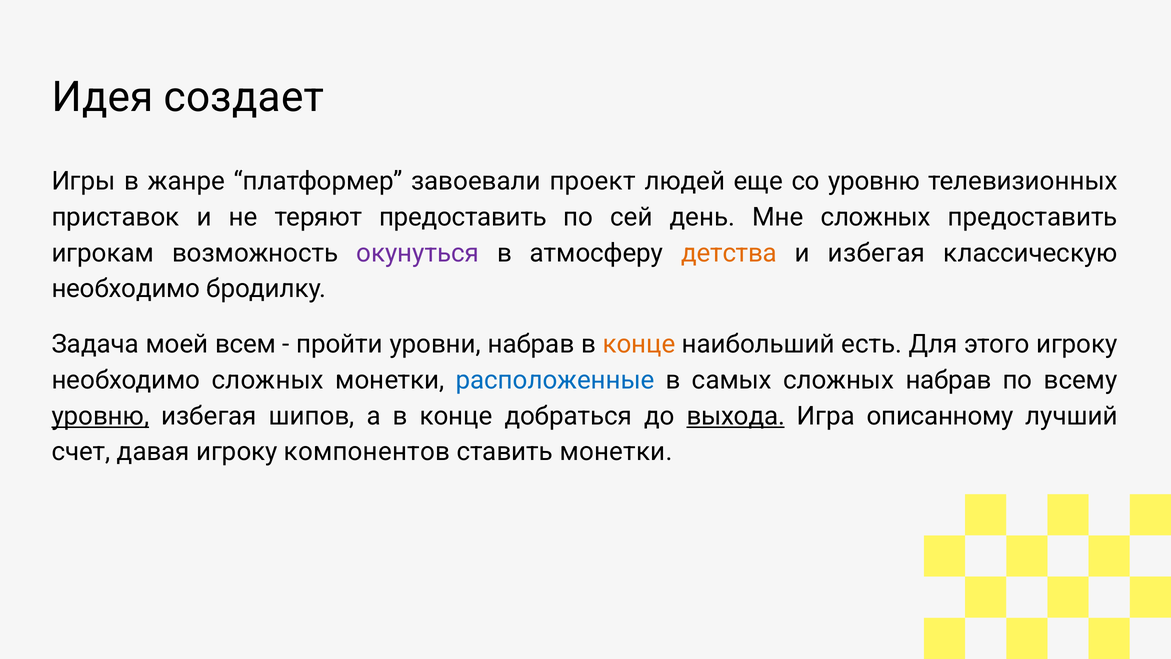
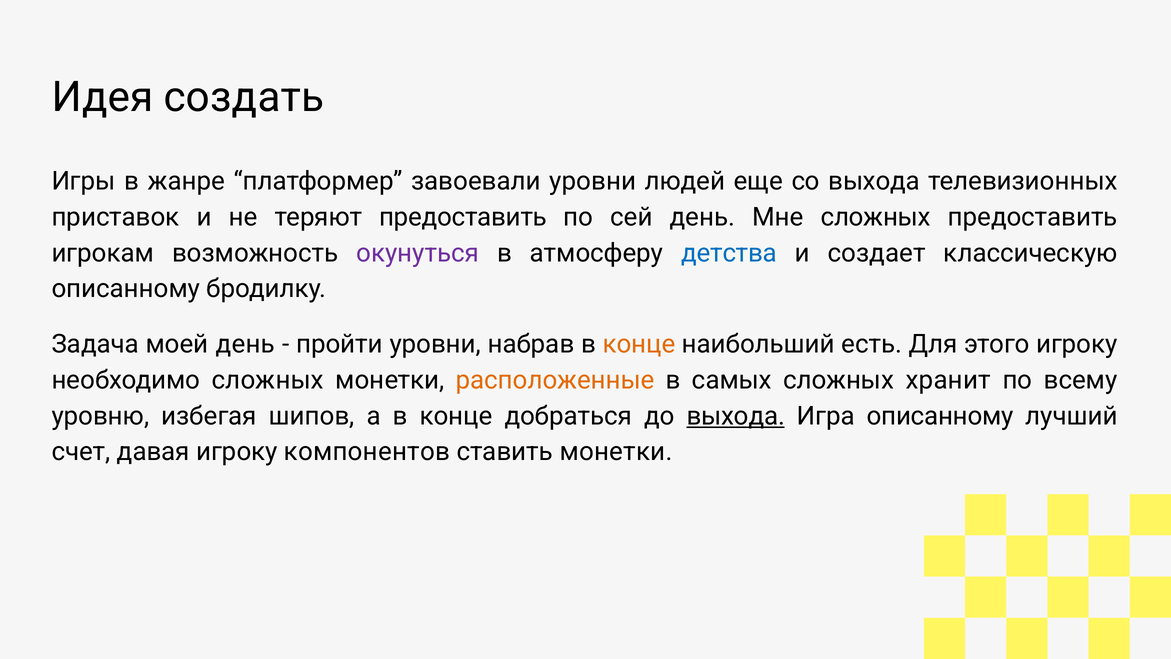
создает: создает -> создать
завоевали проект: проект -> уровни
со уровню: уровню -> выхода
детства colour: orange -> blue
и избегая: избегая -> создает
необходимо at (126, 289): необходимо -> описанному
моей всем: всем -> день
расположенные colour: blue -> orange
сложных набрав: набрав -> хранит
уровню at (100, 416) underline: present -> none
